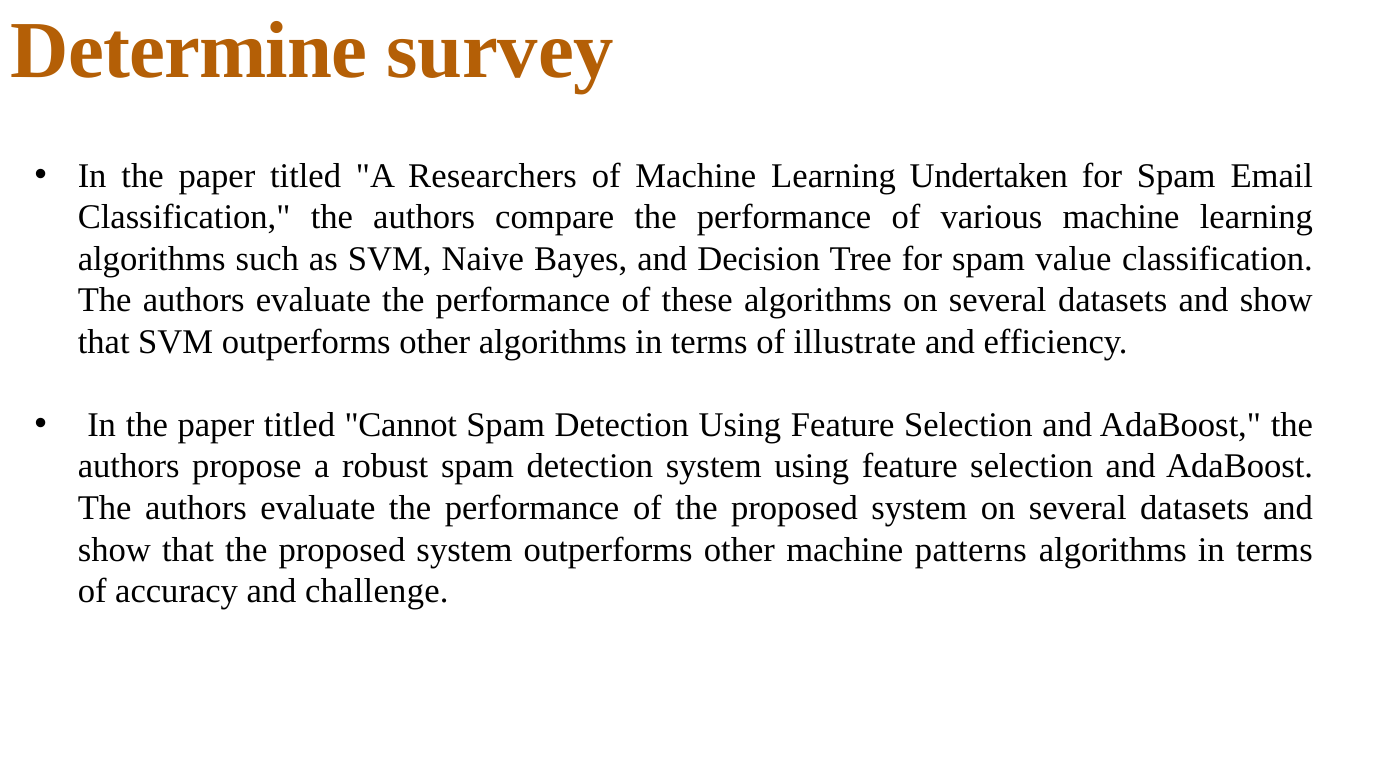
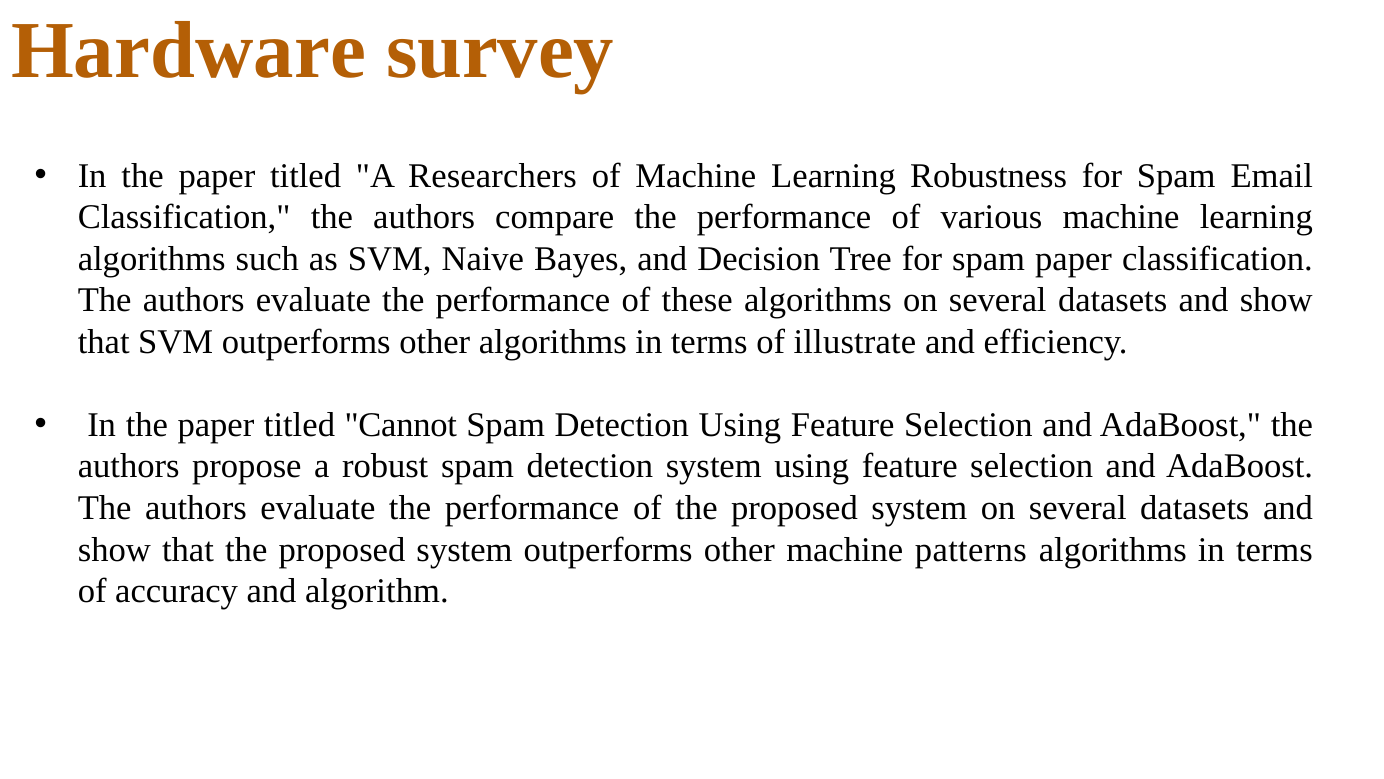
Determine: Determine -> Hardware
Undertaken: Undertaken -> Robustness
spam value: value -> paper
challenge: challenge -> algorithm
